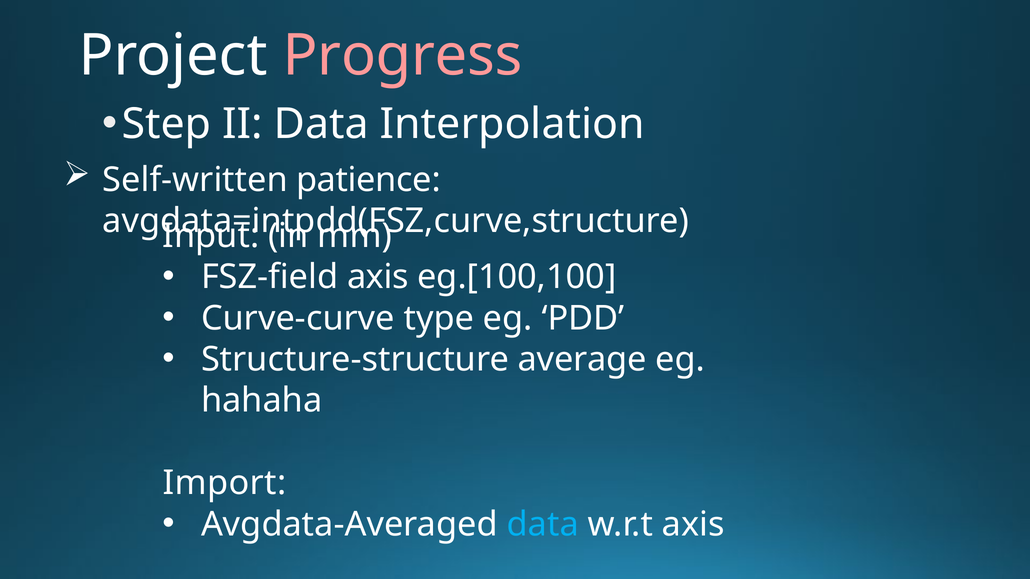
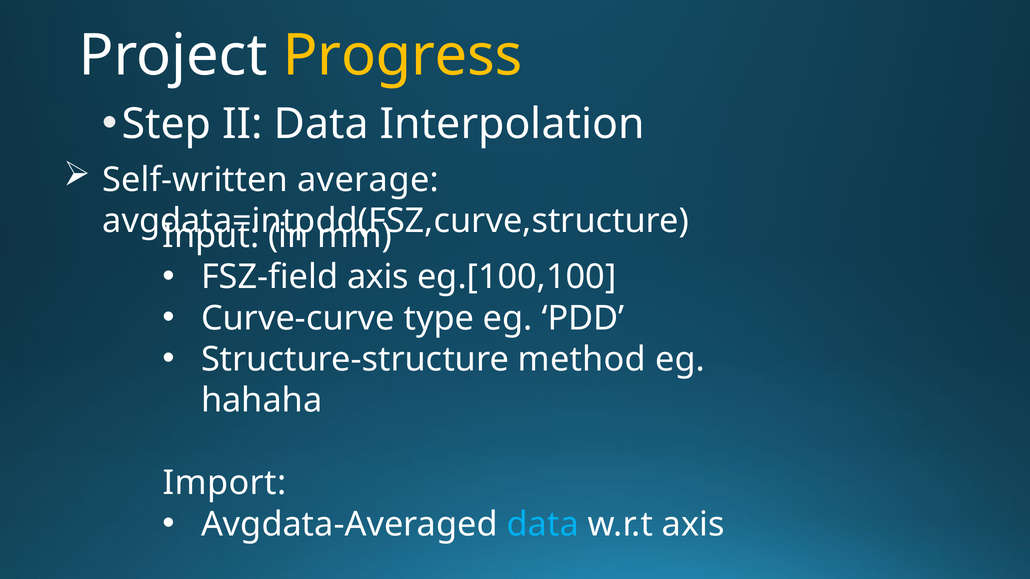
Progress colour: pink -> yellow
patience: patience -> average
average: average -> method
